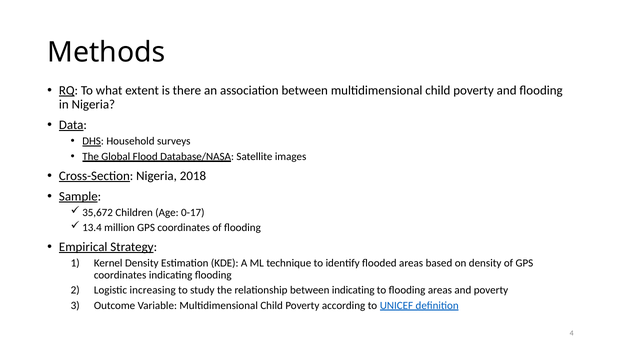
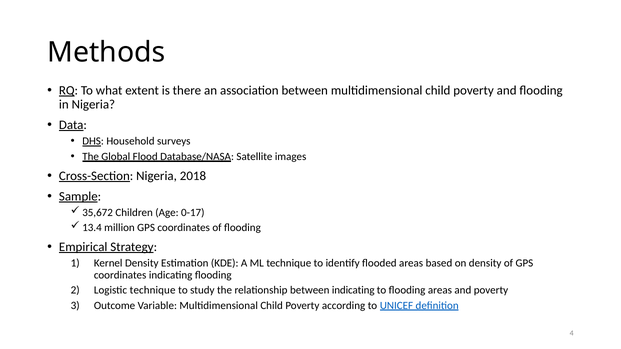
Logistic increasing: increasing -> technique
